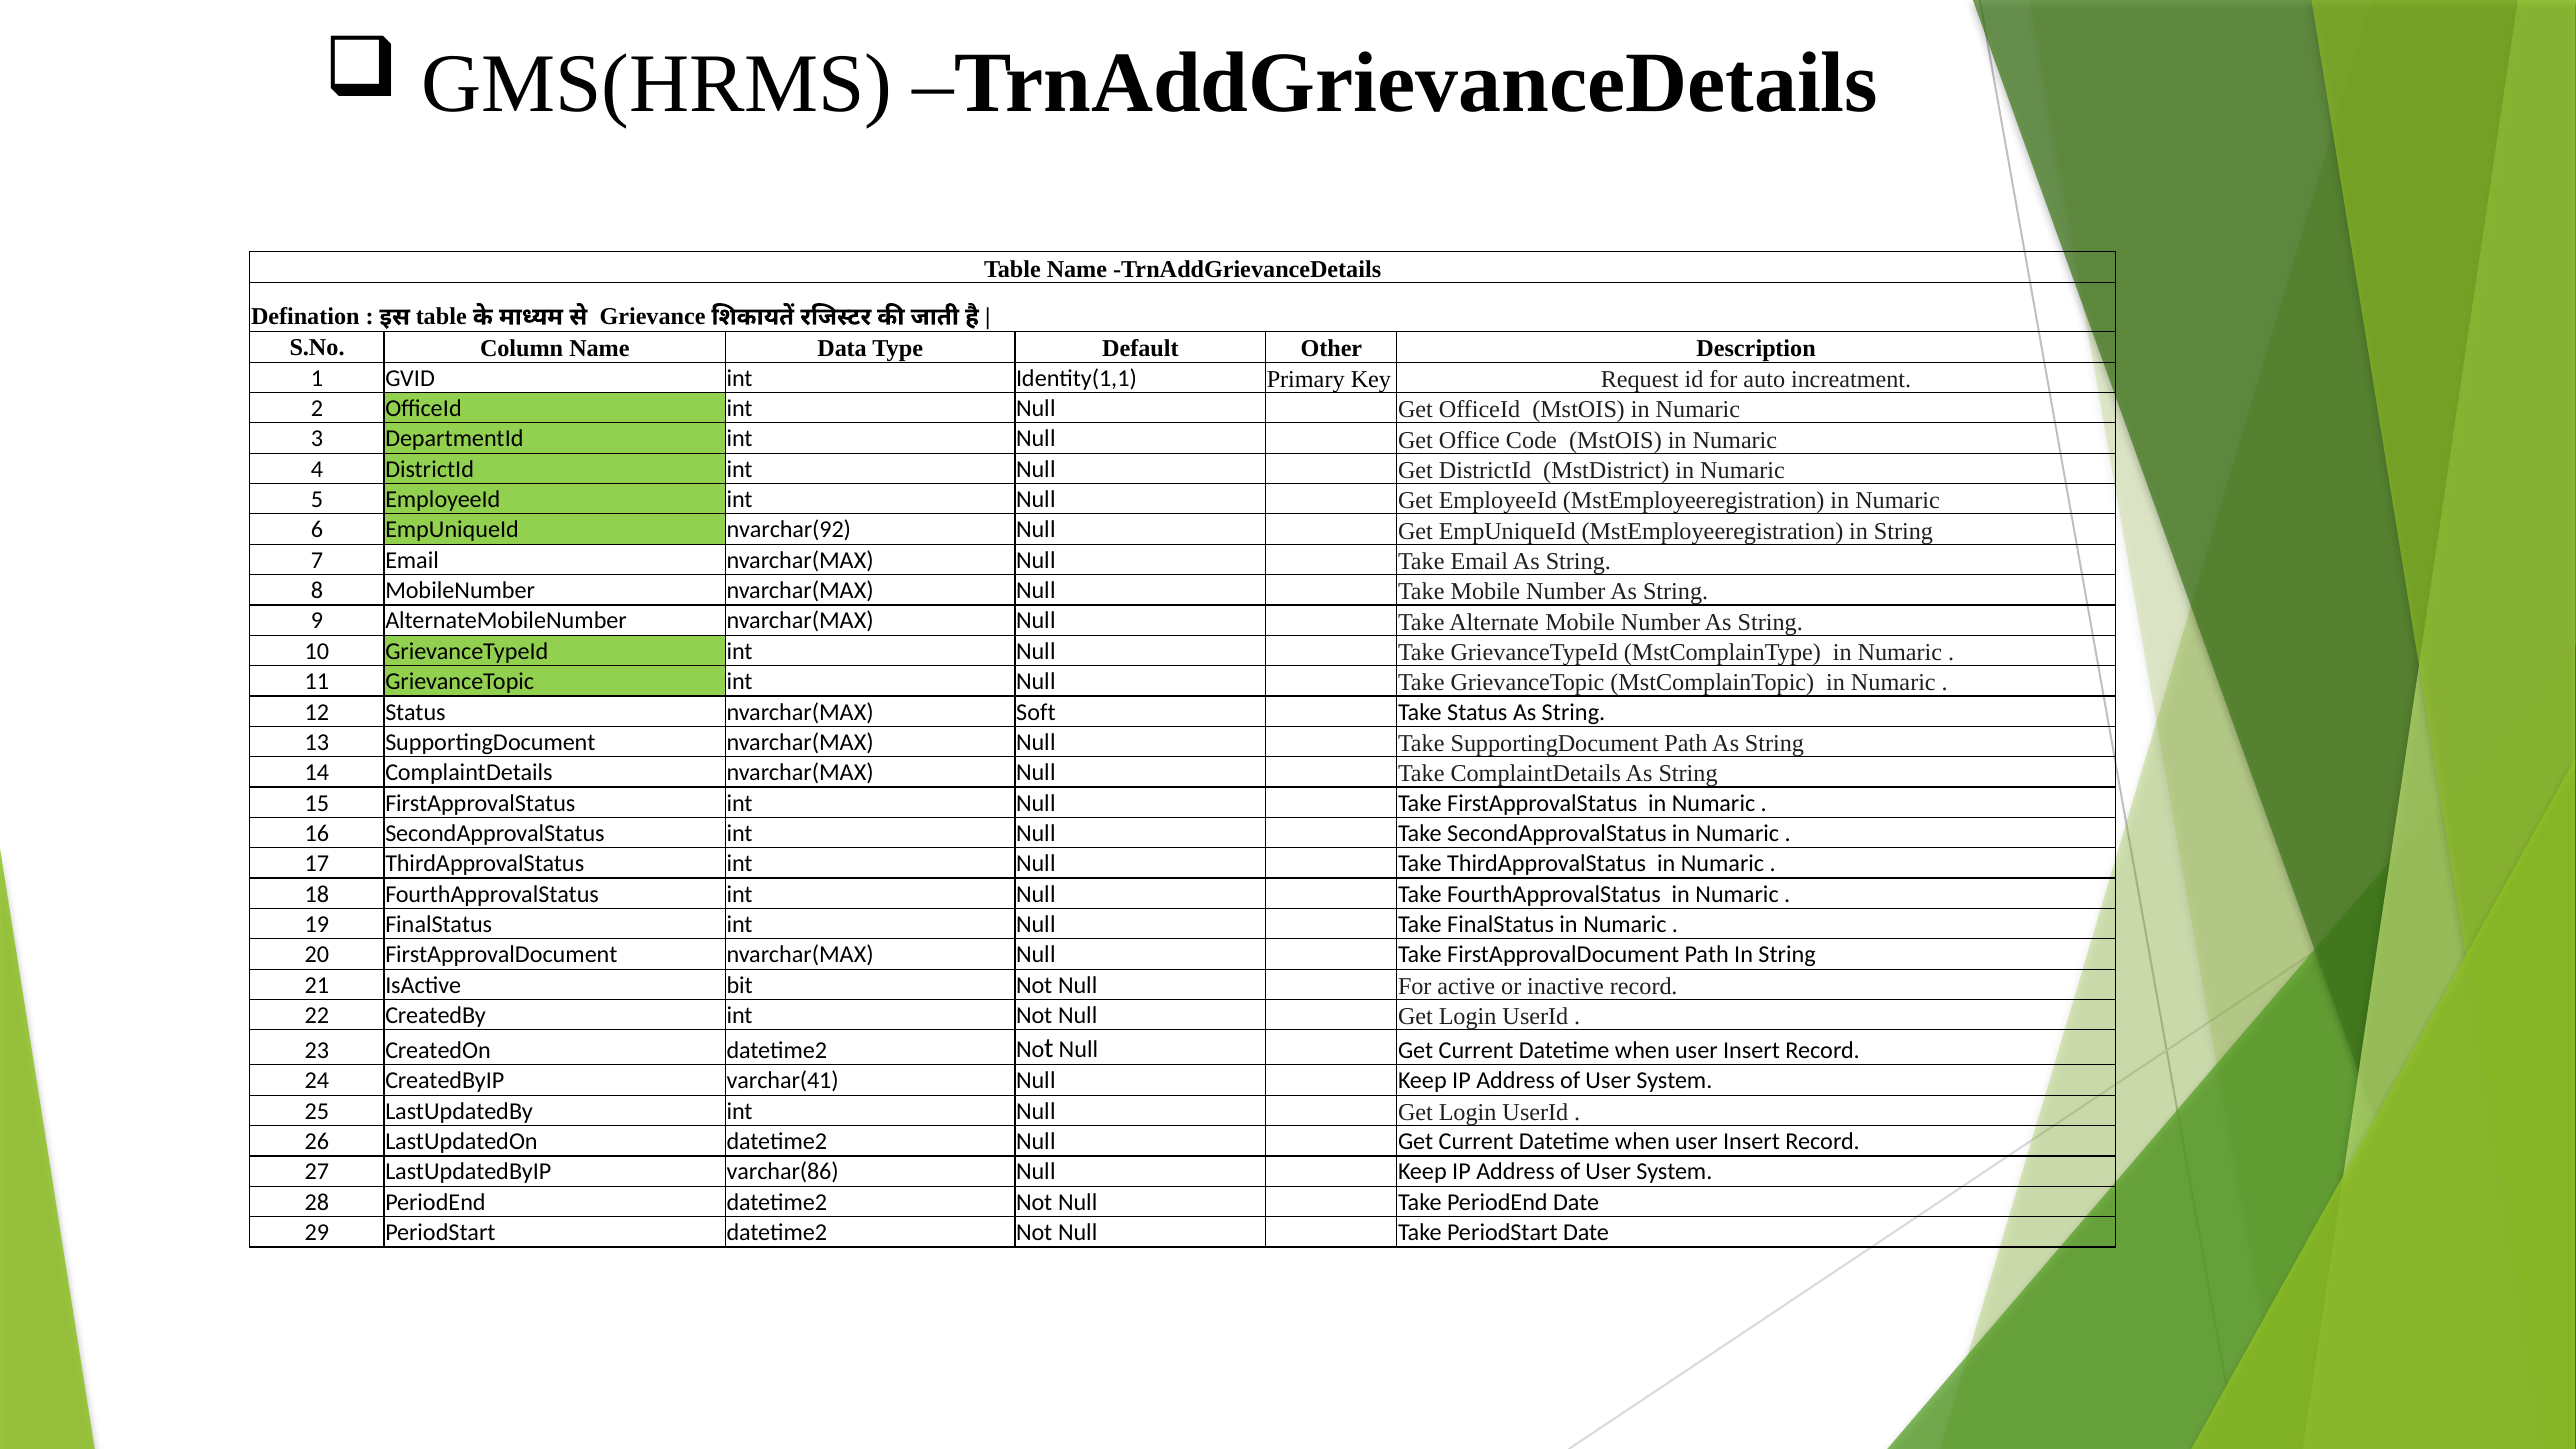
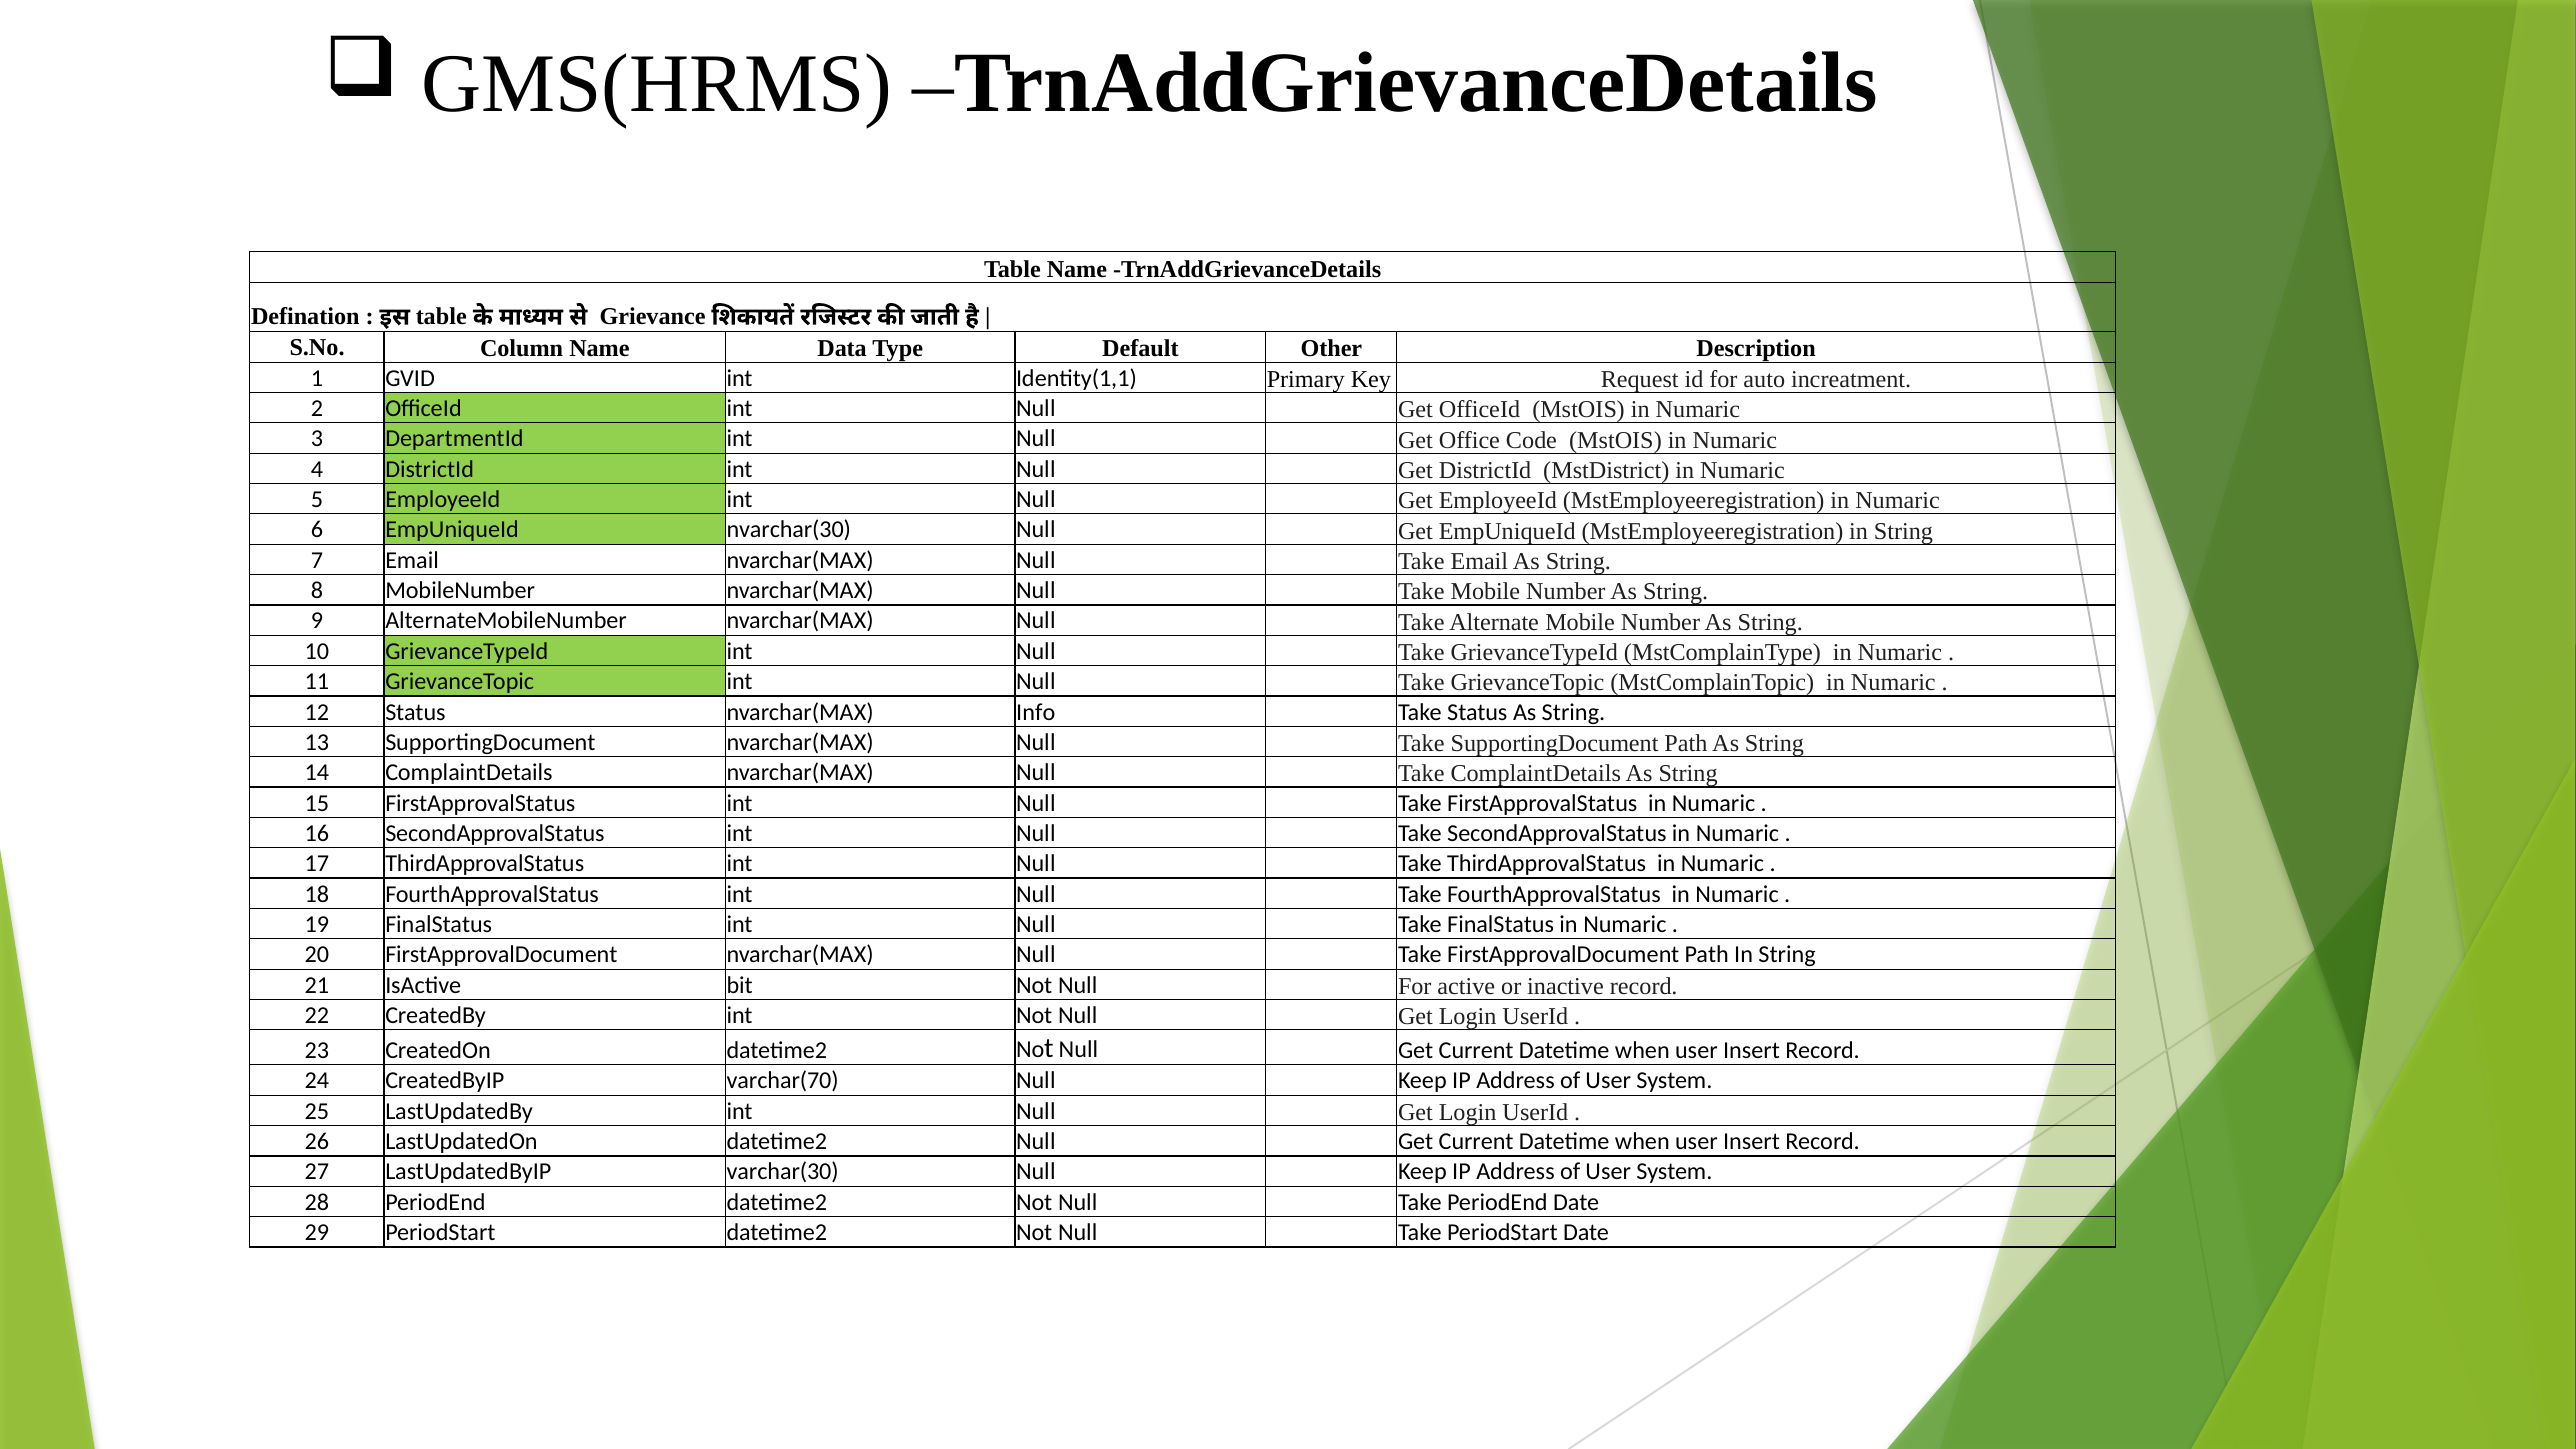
nvarchar(92: nvarchar(92 -> nvarchar(30
Soft: Soft -> Info
varchar(41: varchar(41 -> varchar(70
varchar(86: varchar(86 -> varchar(30
